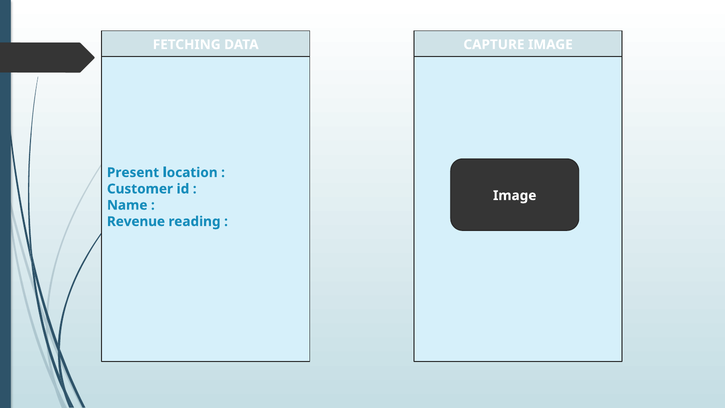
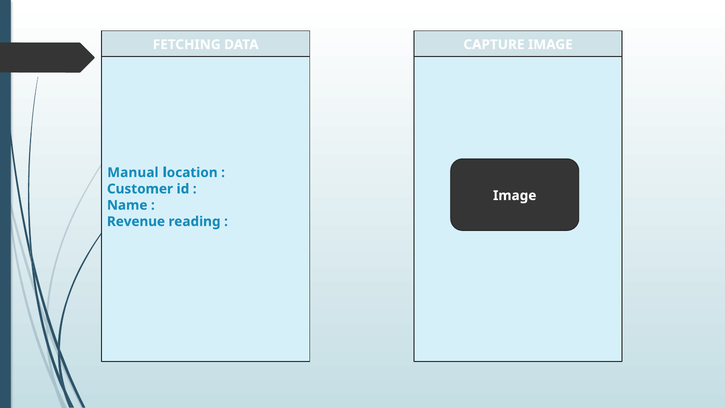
Present: Present -> Manual
